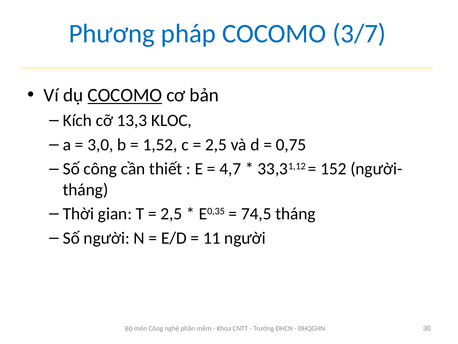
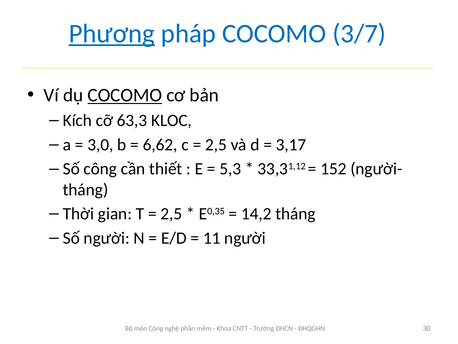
Phương underline: none -> present
13,3: 13,3 -> 63,3
1,52: 1,52 -> 6,62
0,75: 0,75 -> 3,17
4,7: 4,7 -> 5,3
74,5: 74,5 -> 14,2
